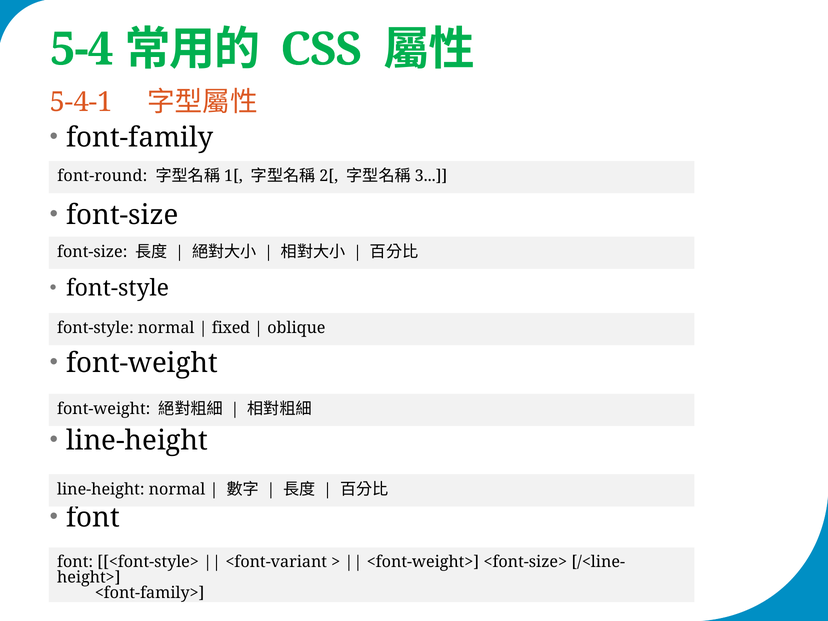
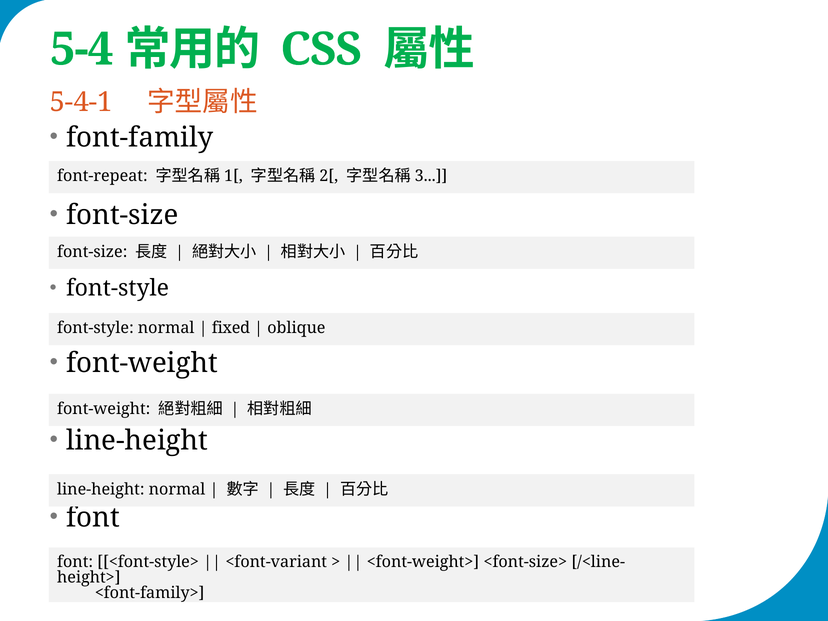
font-round: font-round -> font-repeat
